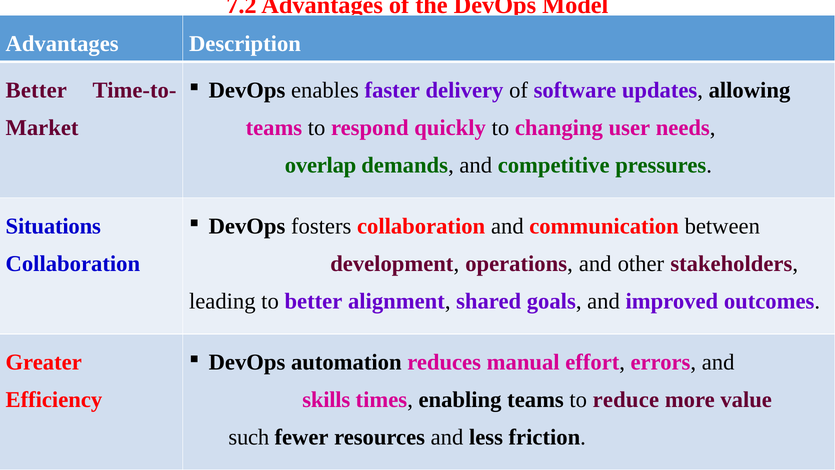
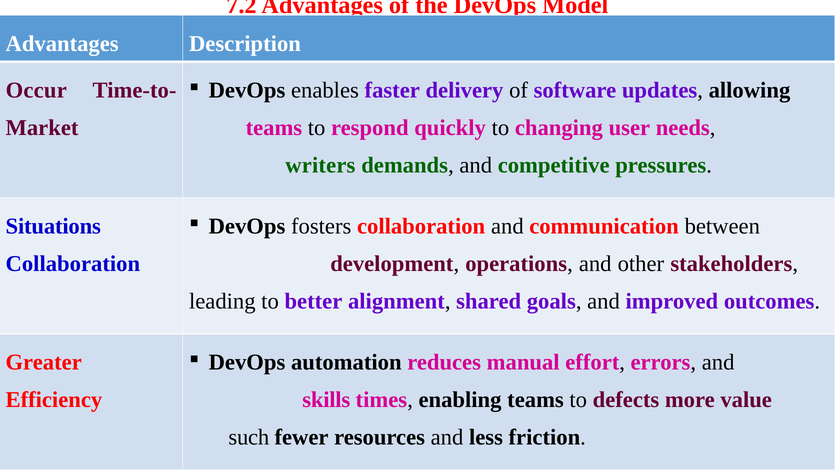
Better at (36, 90): Better -> Occur
overlap: overlap -> writers
reduce: reduce -> defects
